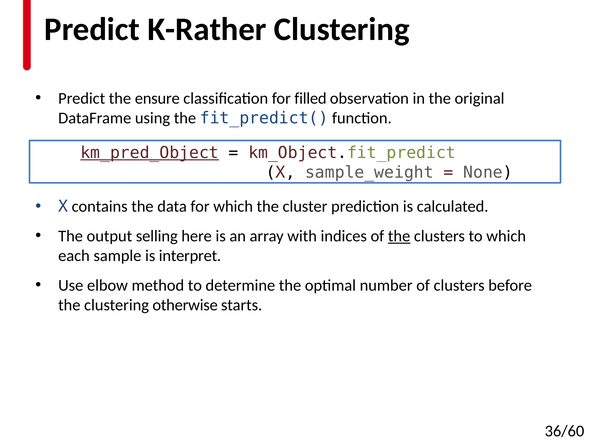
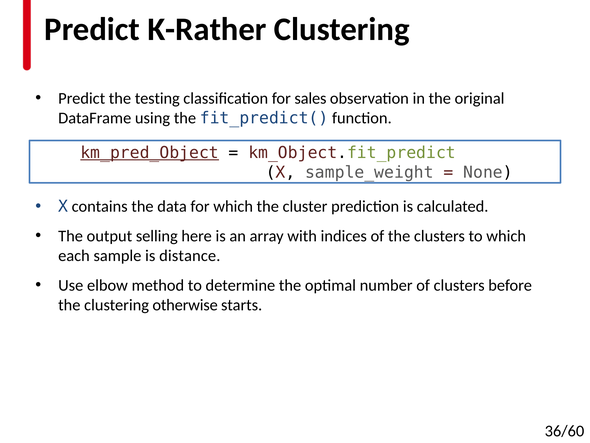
ensure: ensure -> testing
filled: filled -> sales
the at (399, 236) underline: present -> none
interpret: interpret -> distance
